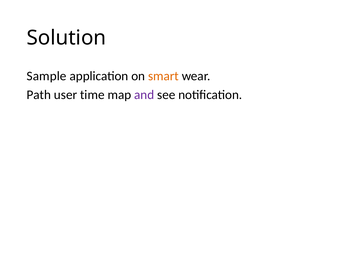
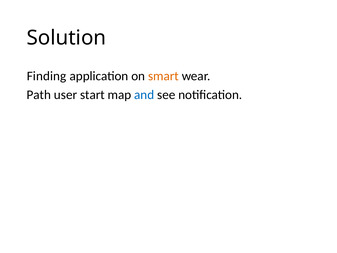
Sample: Sample -> Finding
time: time -> start
and colour: purple -> blue
